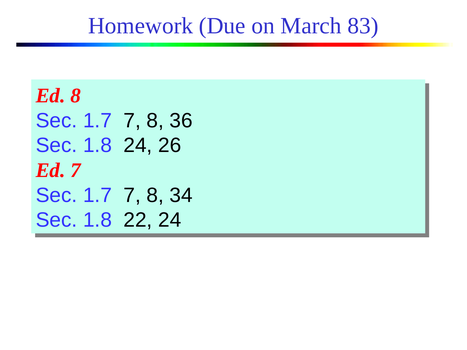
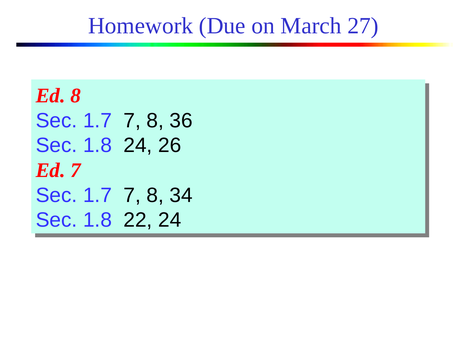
83: 83 -> 27
